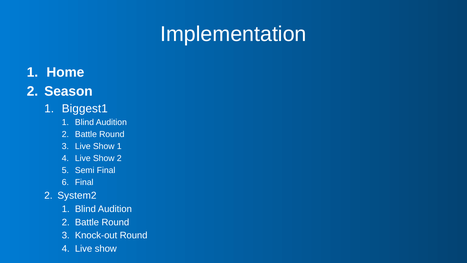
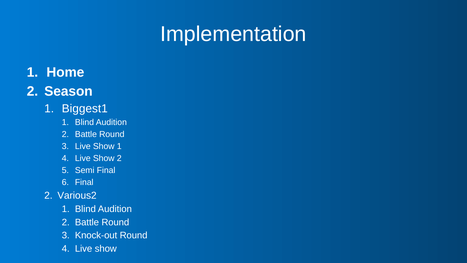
System2: System2 -> Various2
